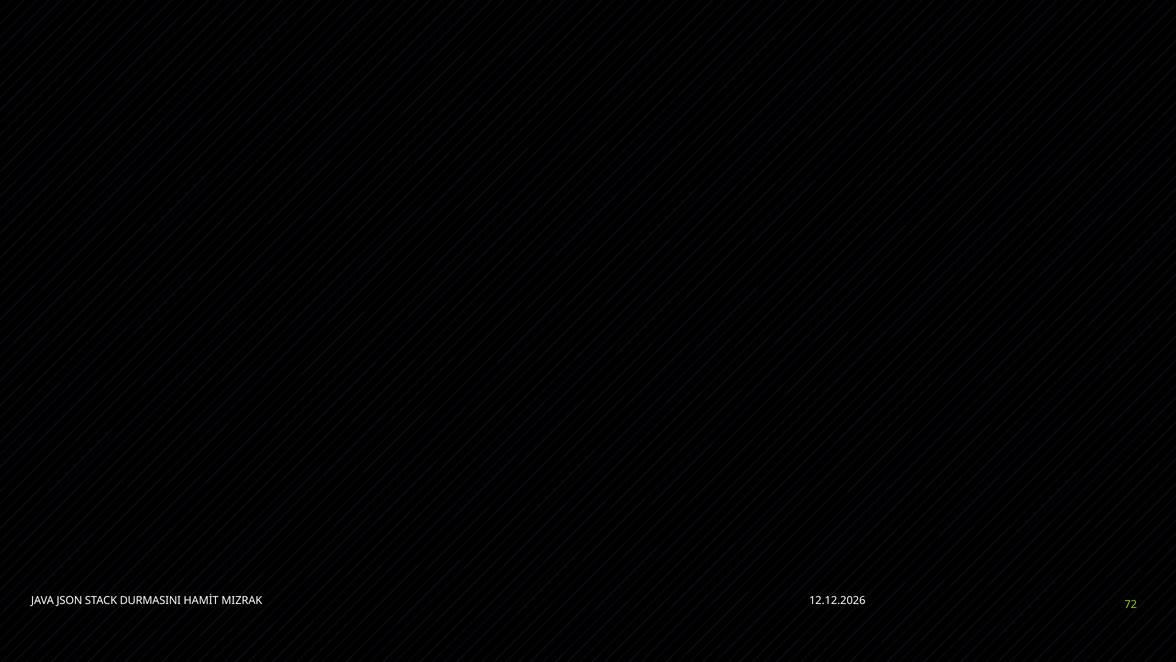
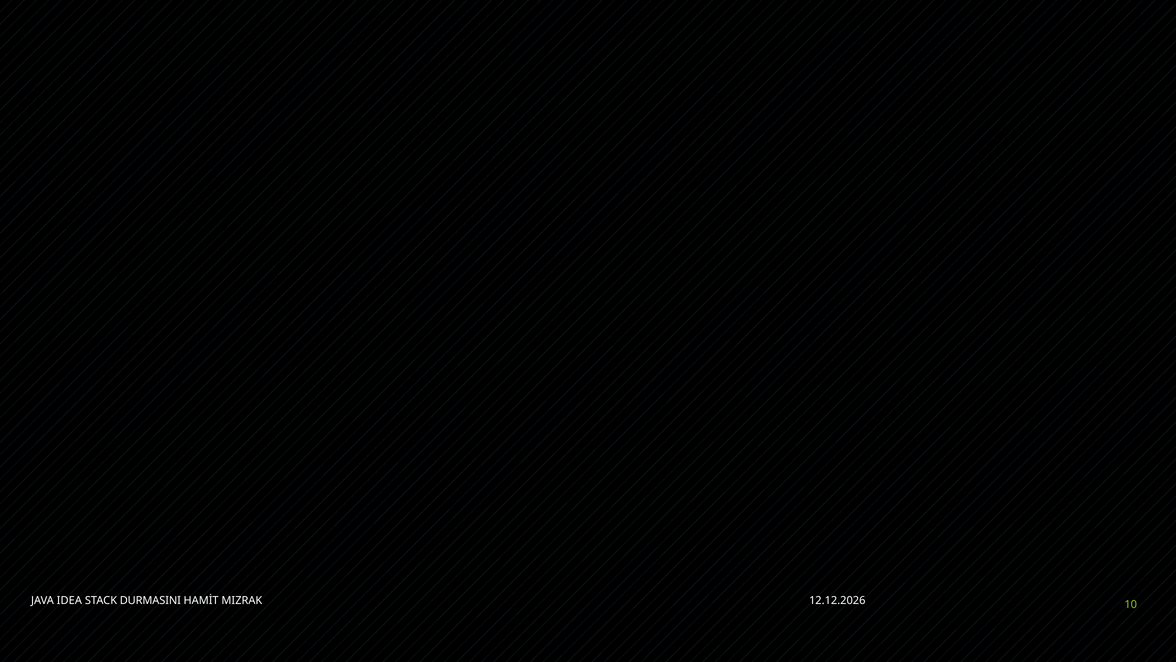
JSON: JSON -> IDEA
72: 72 -> 10
